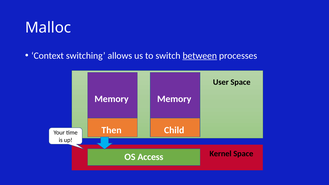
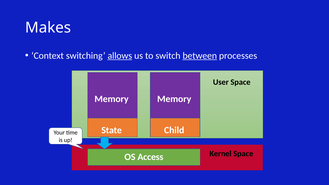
Malloc: Malloc -> Makes
allows underline: none -> present
Then: Then -> State
